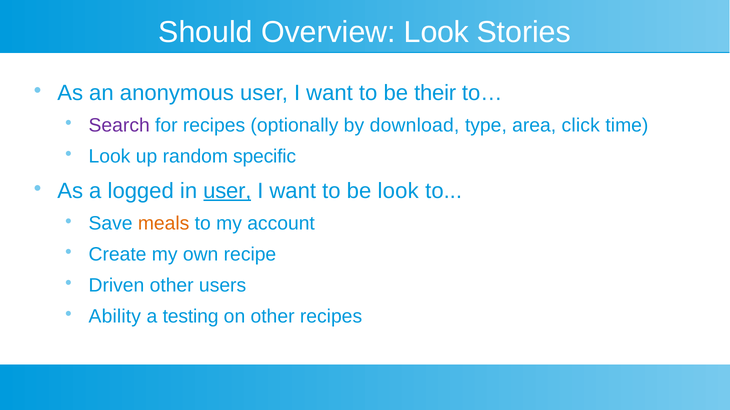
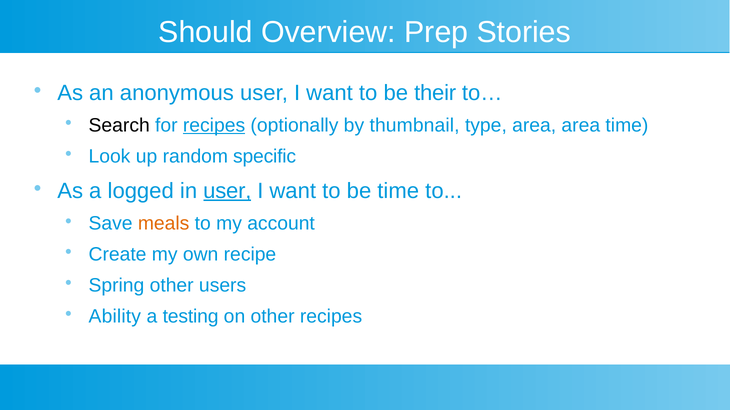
Overview Look: Look -> Prep
Search colour: purple -> black
recipes at (214, 125) underline: none -> present
download: download -> thumbnail
area click: click -> area
be look: look -> time
Driven: Driven -> Spring
